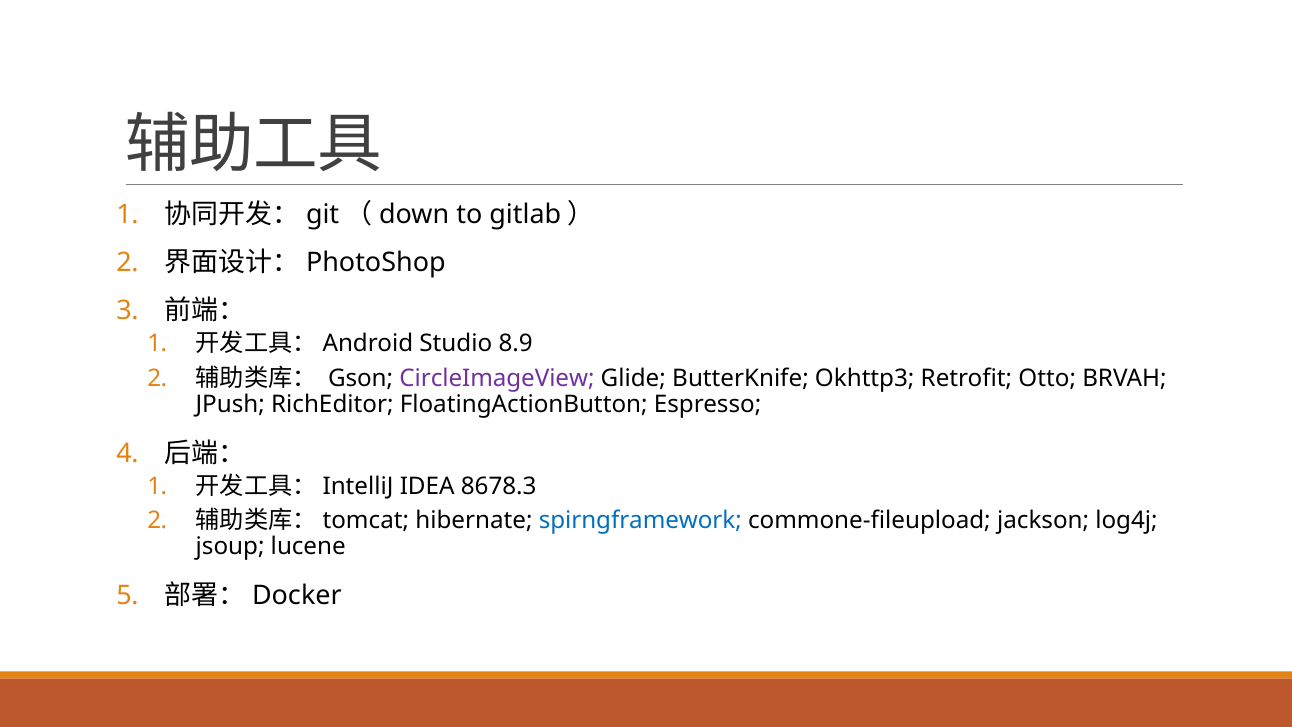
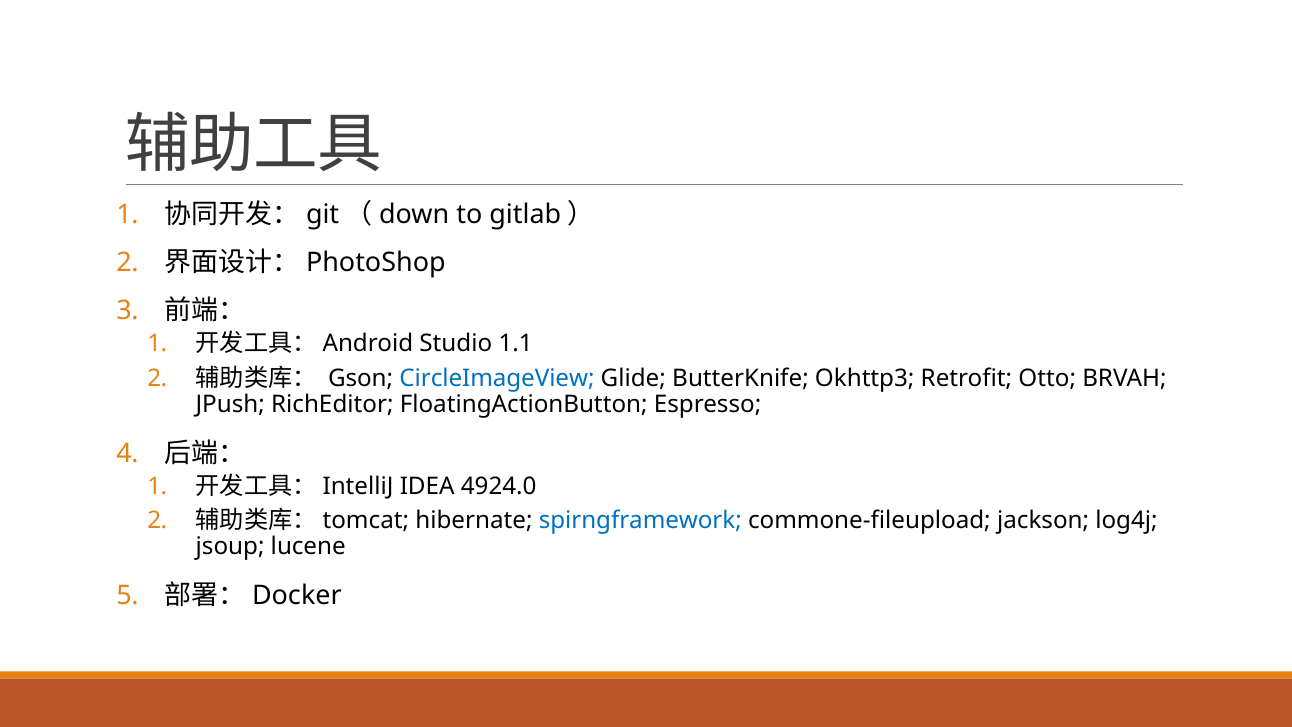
8.9: 8.9 -> 1.1
CircleImageView colour: purple -> blue
8678.3: 8678.3 -> 4924.0
